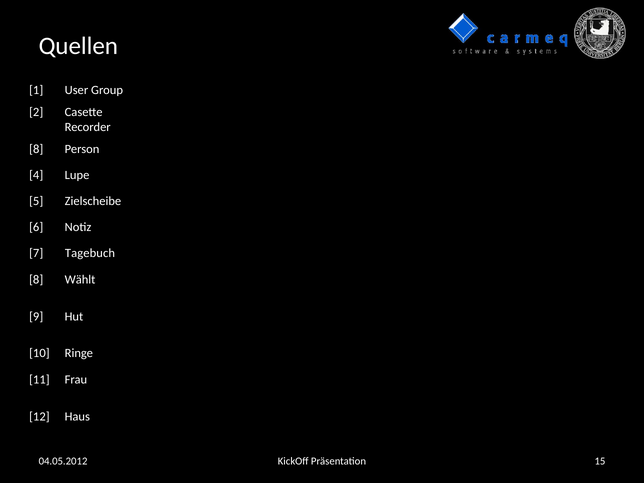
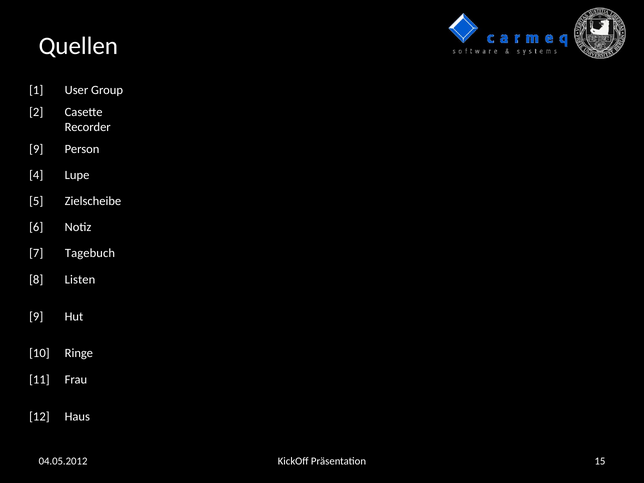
8 at (36, 149): 8 -> 9
Wählt: Wählt -> Listen
